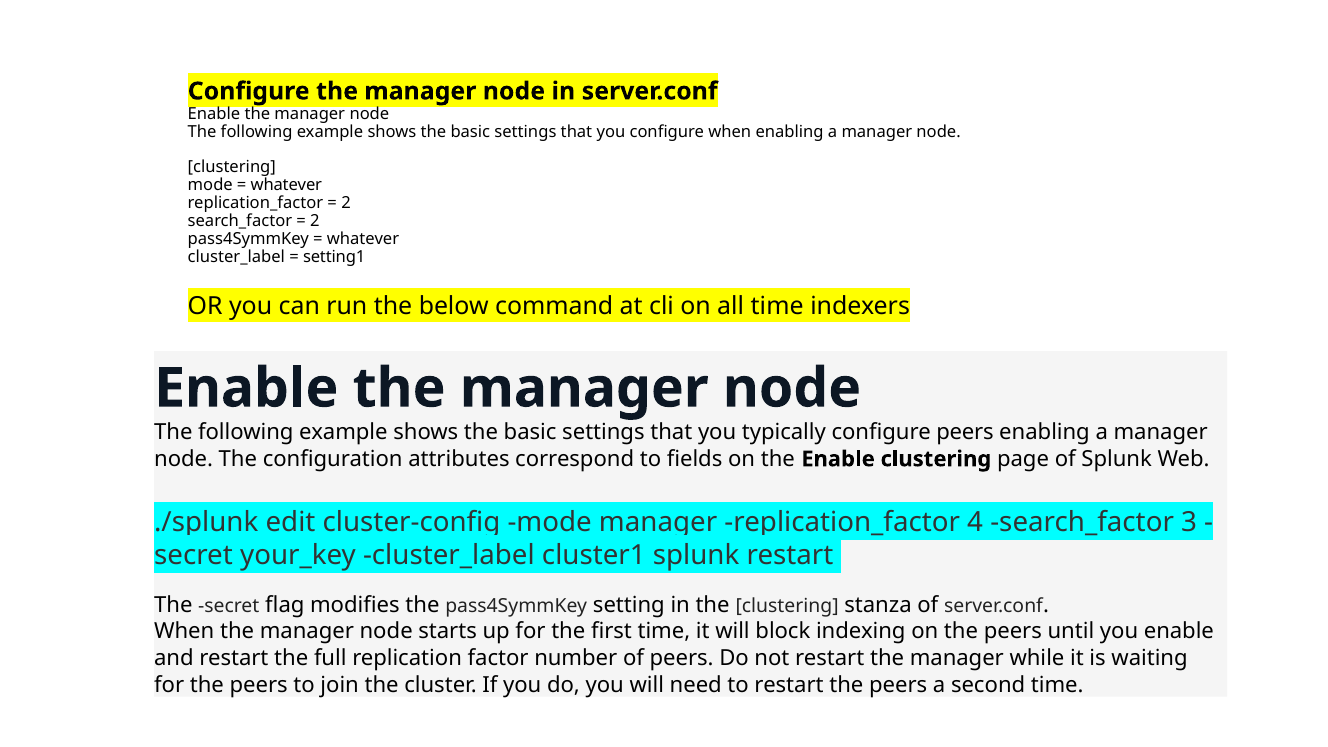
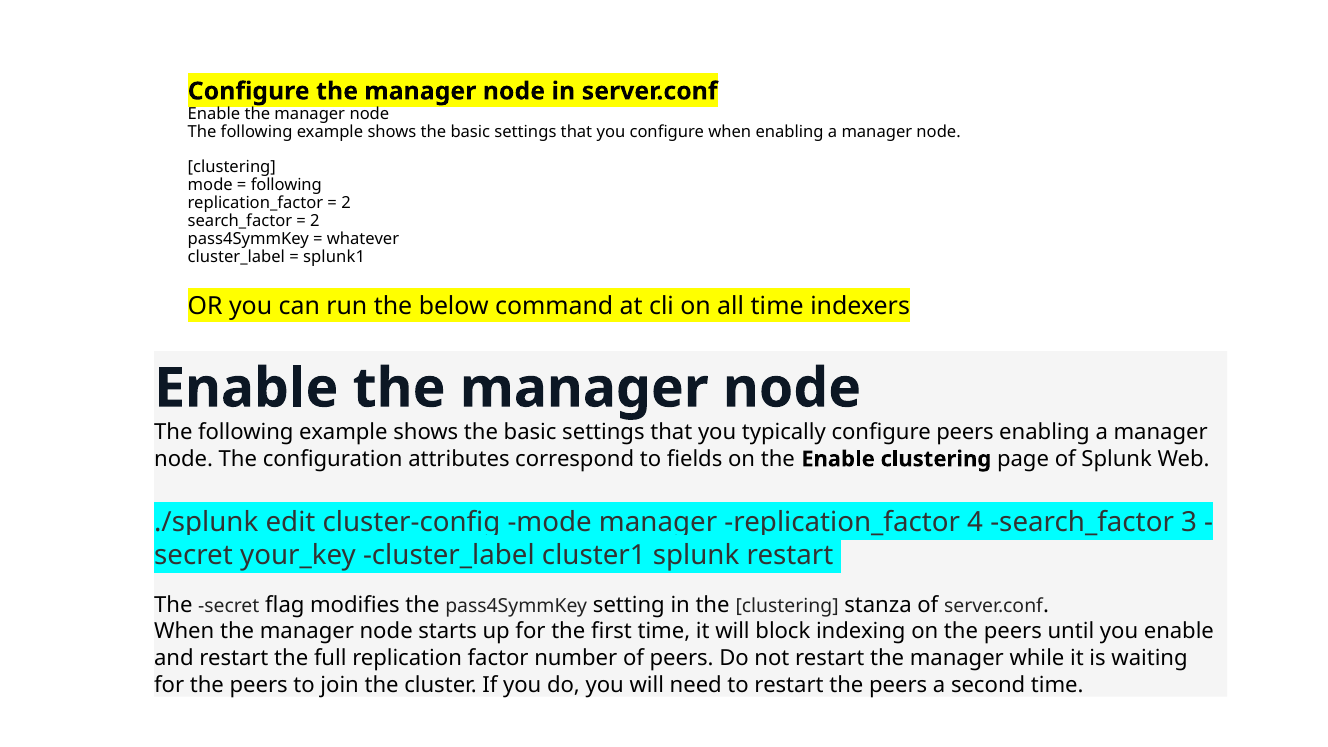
whatever at (286, 185): whatever -> following
setting1: setting1 -> splunk1
